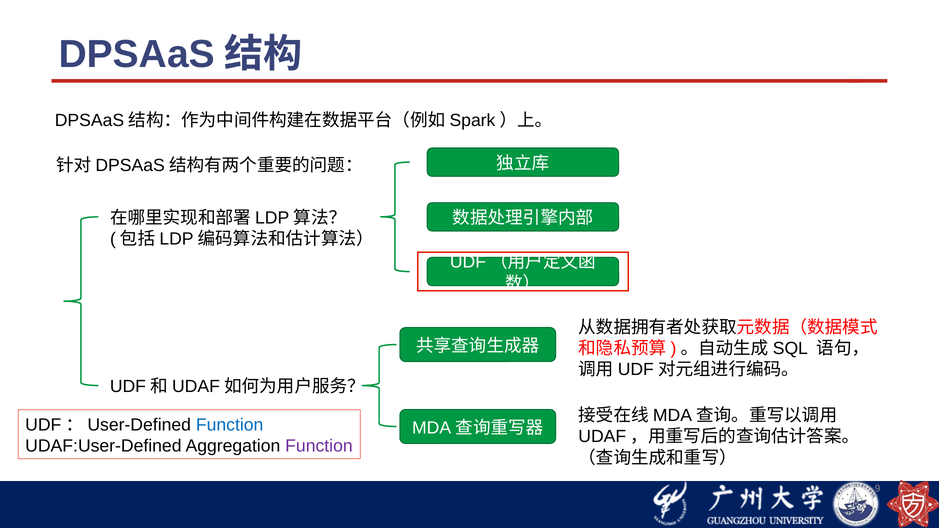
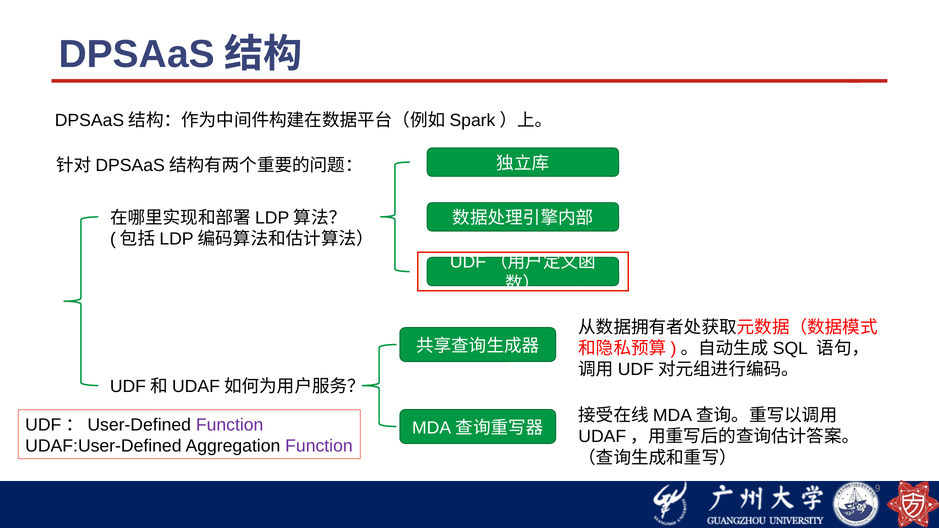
Function at (230, 425) colour: blue -> purple
